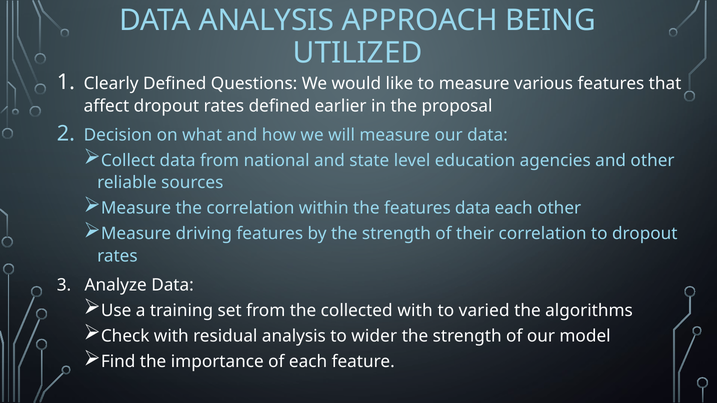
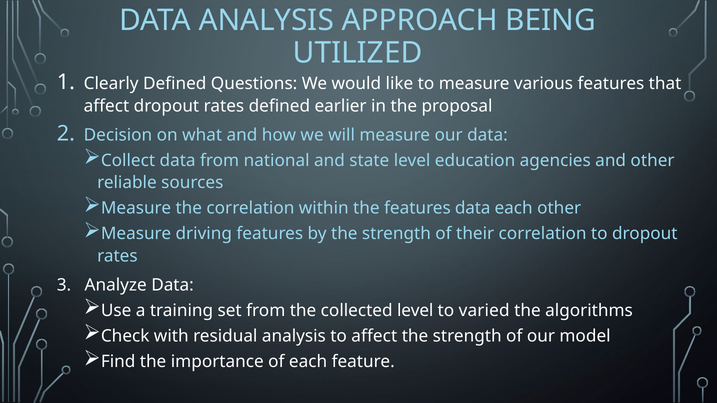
collected with: with -> level
to wider: wider -> affect
